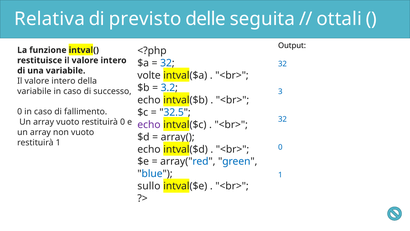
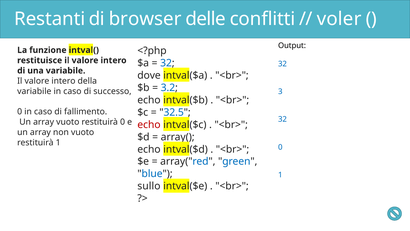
Relativa: Relativa -> Restanti
previsto: previsto -> browser
seguita: seguita -> conflitti
ottali: ottali -> voler
volte: volte -> dove
echo at (149, 124) colour: purple -> red
